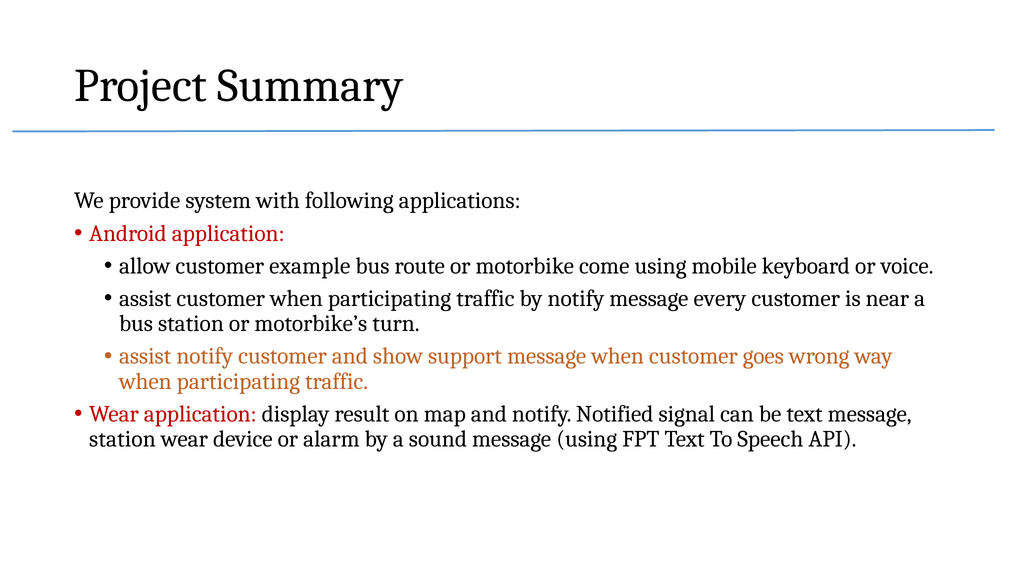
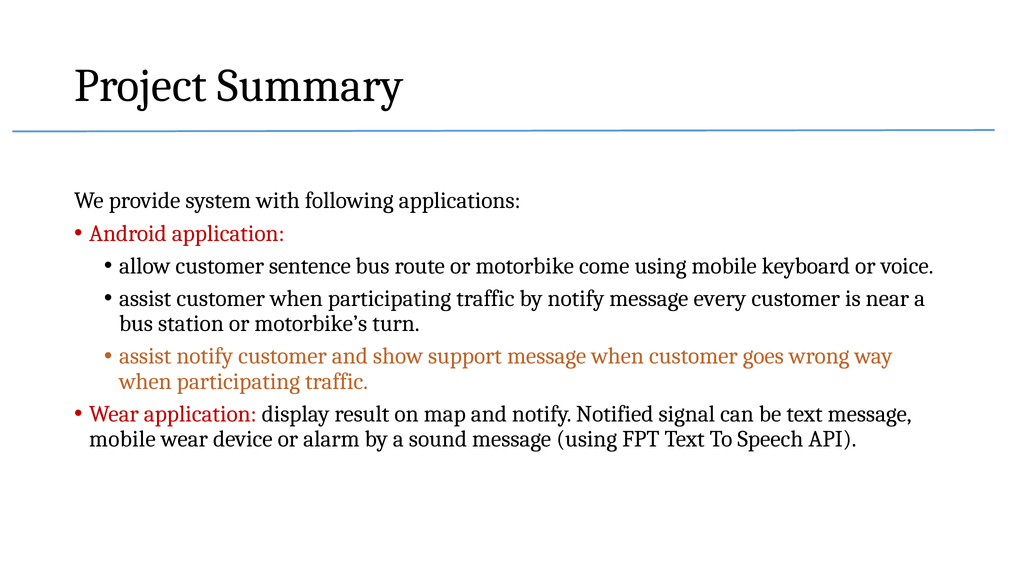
example: example -> sentence
station at (122, 439): station -> mobile
